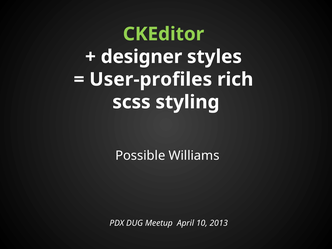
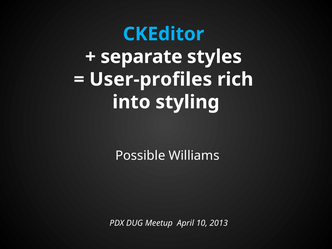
CKEditor colour: light green -> light blue
designer: designer -> separate
scss: scss -> into
